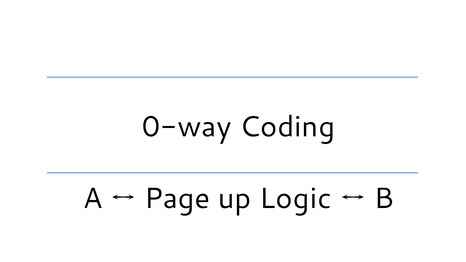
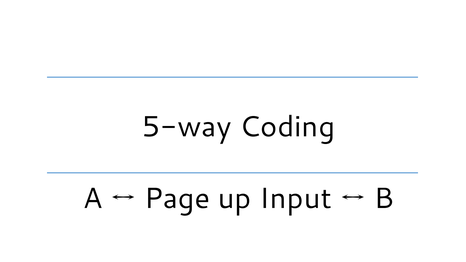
0-way: 0-way -> 5-way
Logic: Logic -> Input
